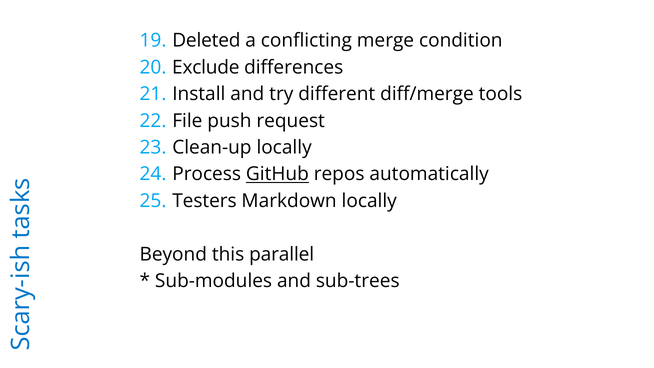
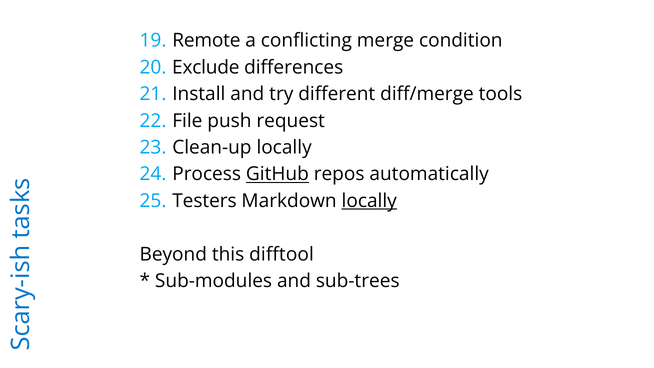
Deleted: Deleted -> Remote
locally at (369, 201) underline: none -> present
parallel: parallel -> difftool
